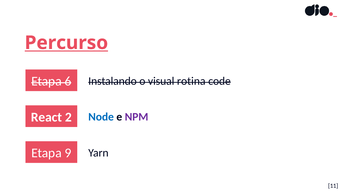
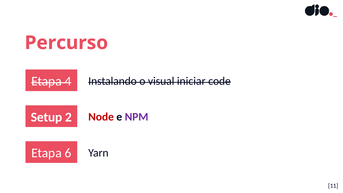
Percurso underline: present -> none
6: 6 -> 4
rotina: rotina -> iniciar
React: React -> Setup
Node colour: blue -> red
9: 9 -> 6
